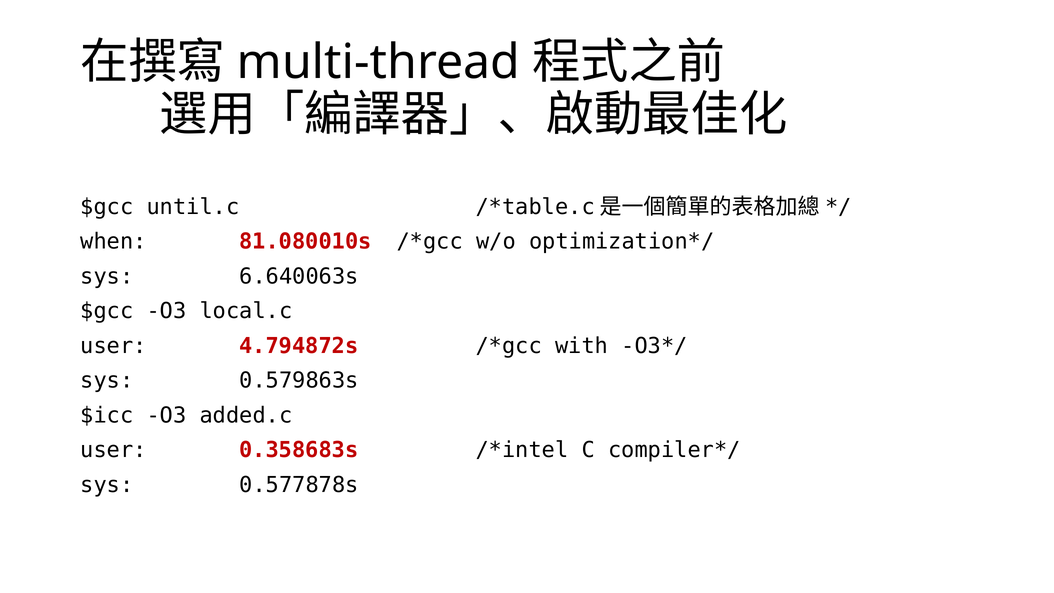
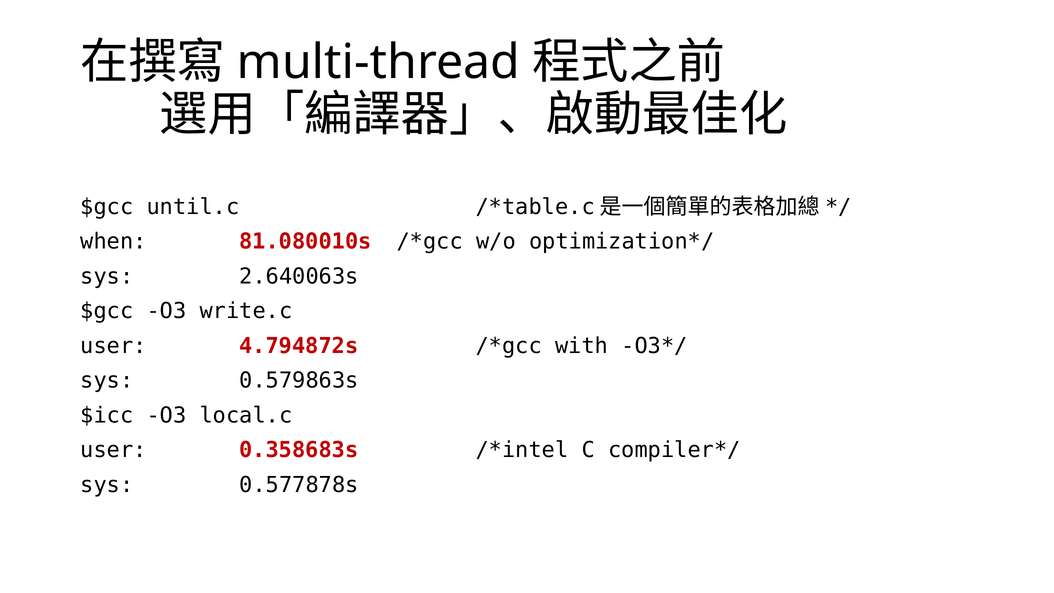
6.640063s: 6.640063s -> 2.640063s
local.c: local.c -> write.c
added.c: added.c -> local.c
